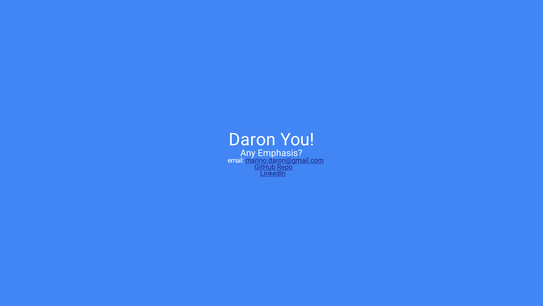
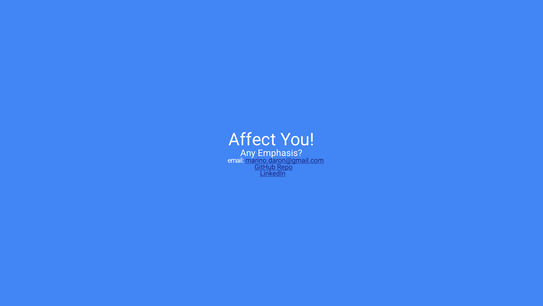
Daron: Daron -> Affect
